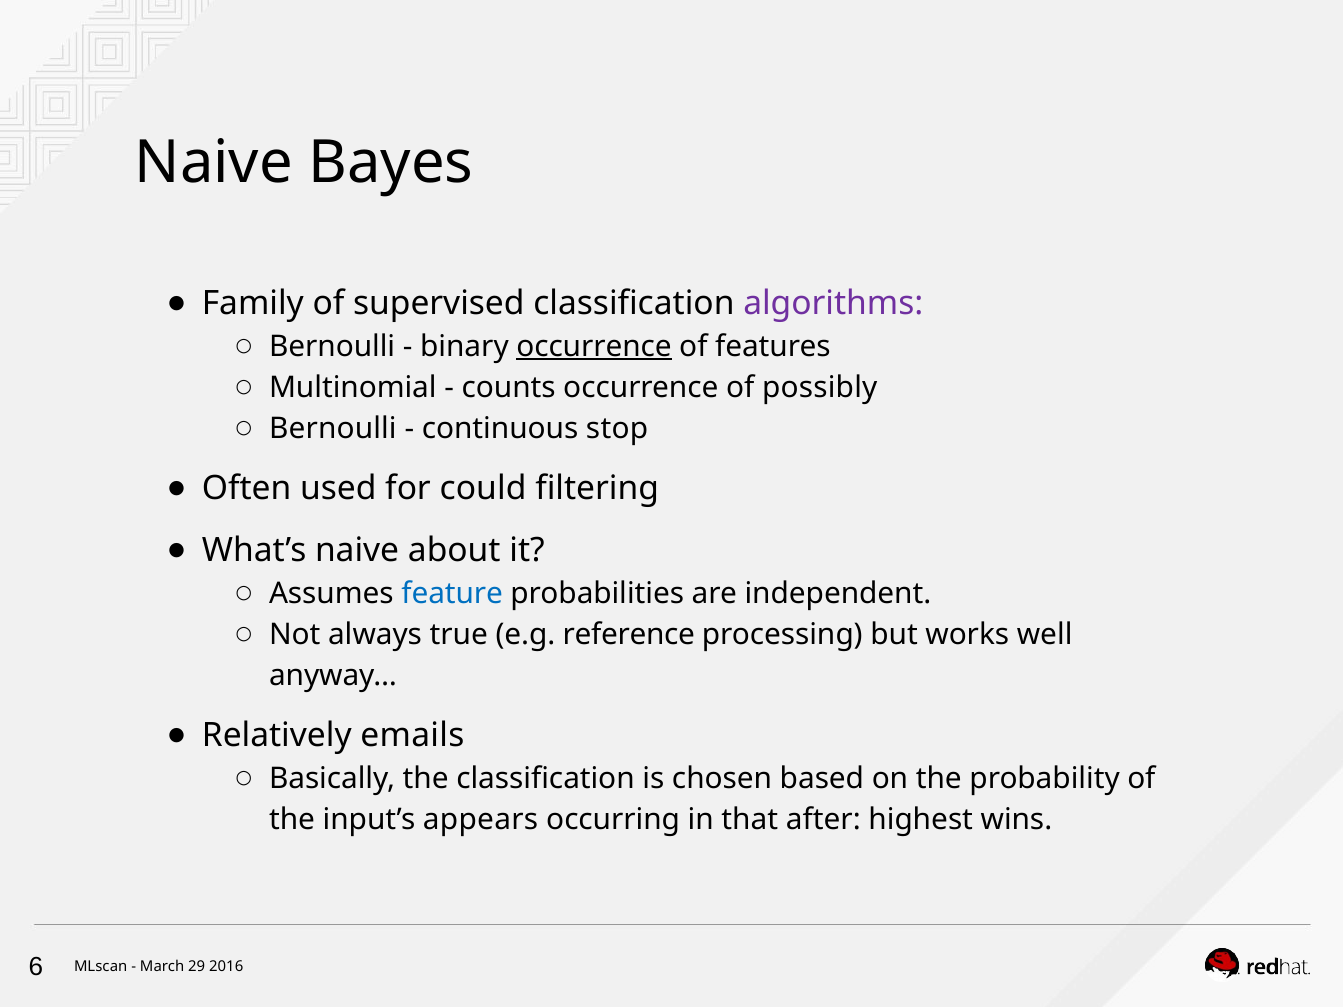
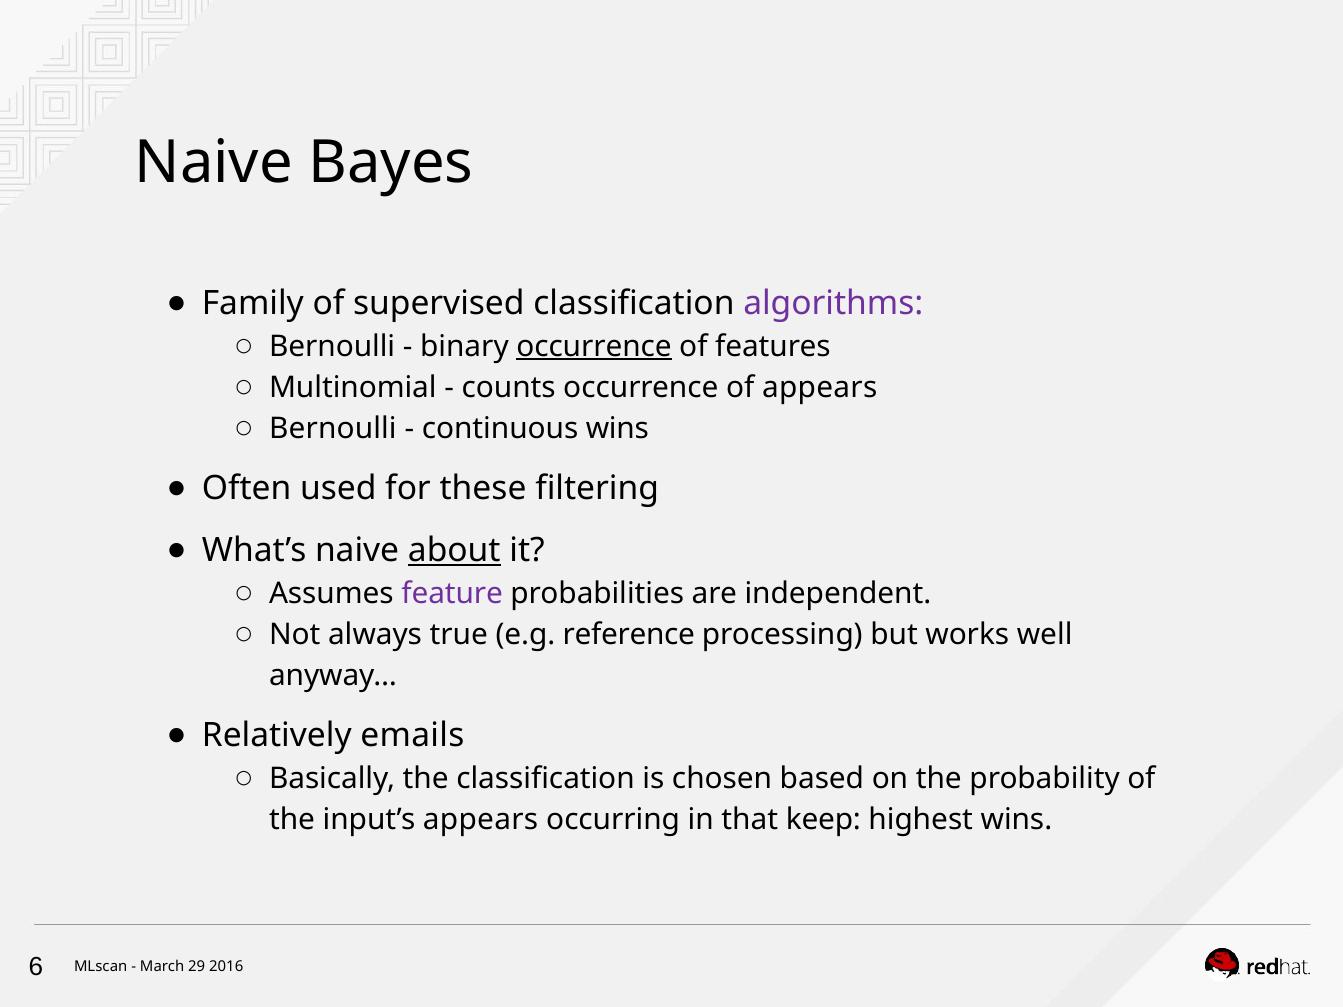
of possibly: possibly -> appears
continuous stop: stop -> wins
could: could -> these
about underline: none -> present
feature colour: blue -> purple
after: after -> keep
